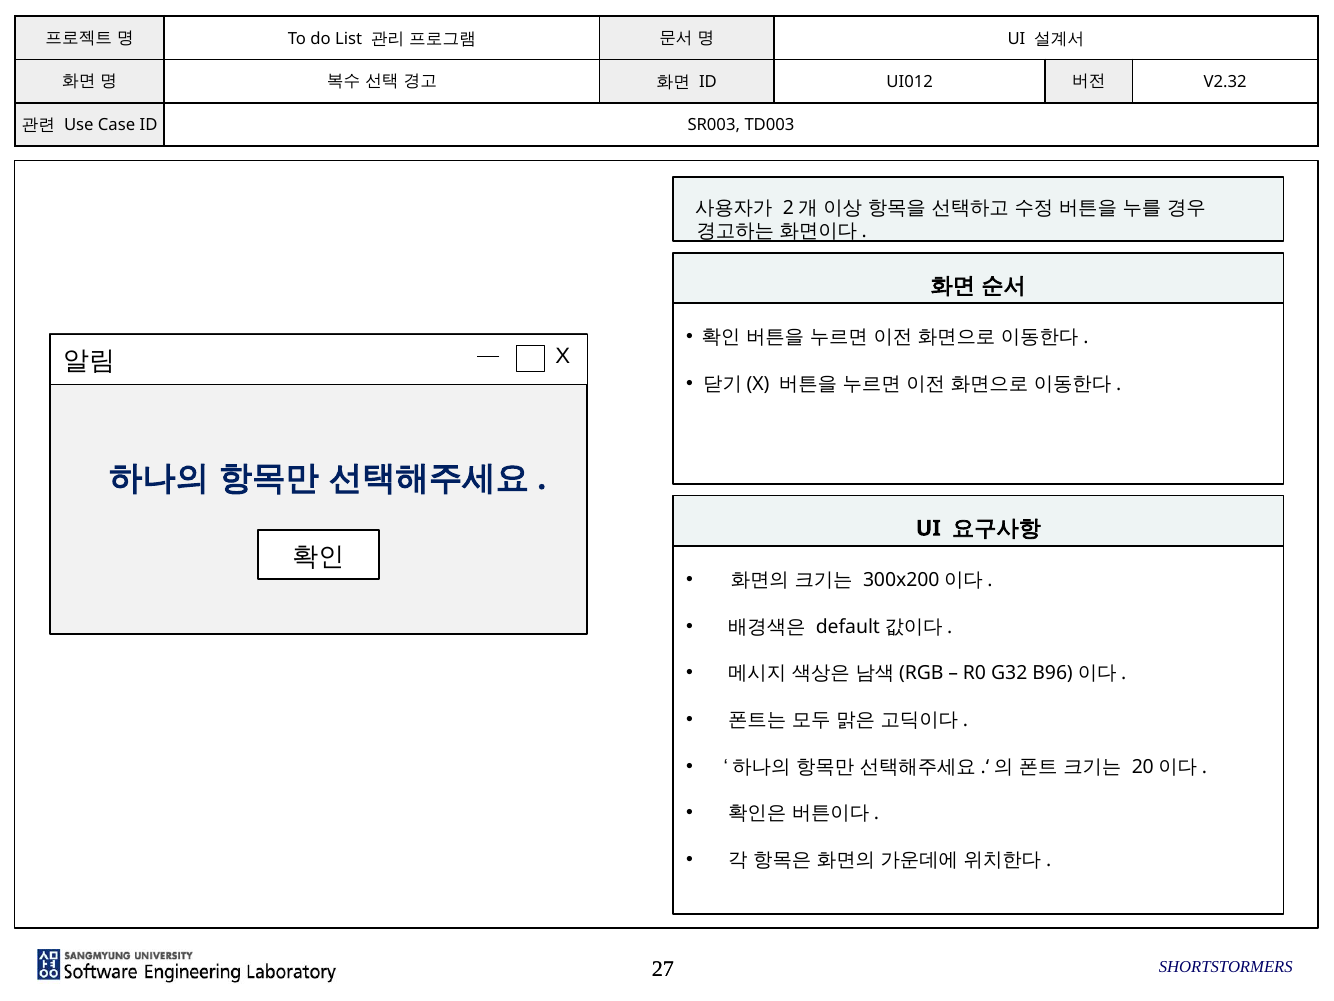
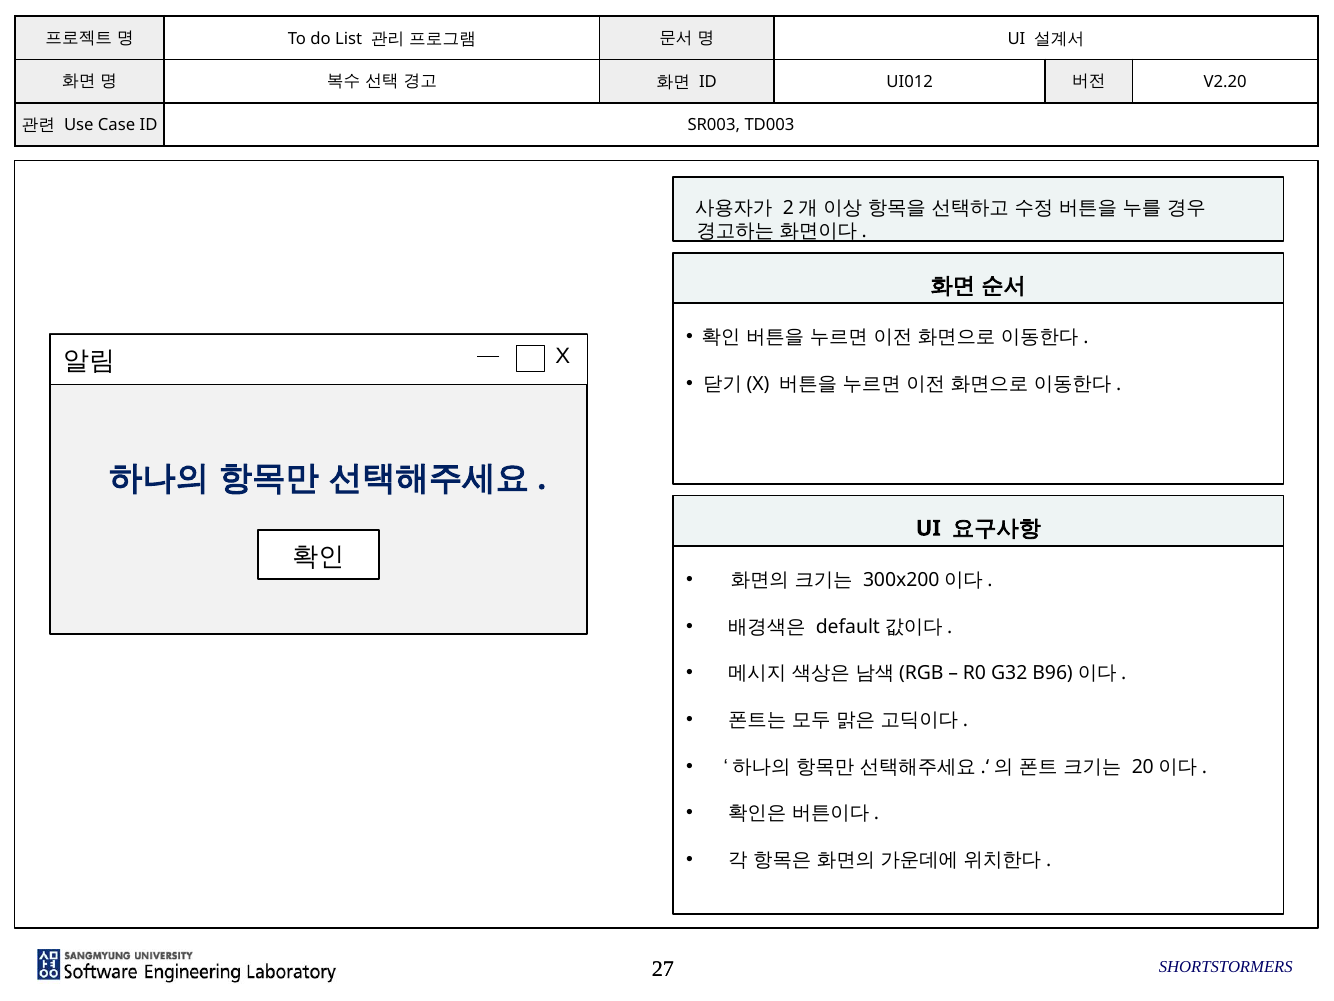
V2.32: V2.32 -> V2.20
